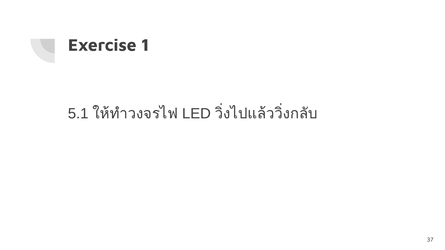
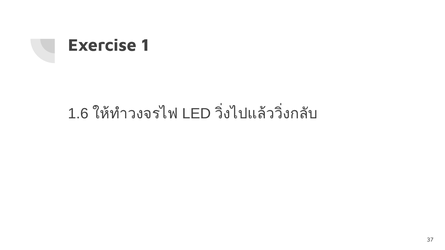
5.1: 5.1 -> 1.6
